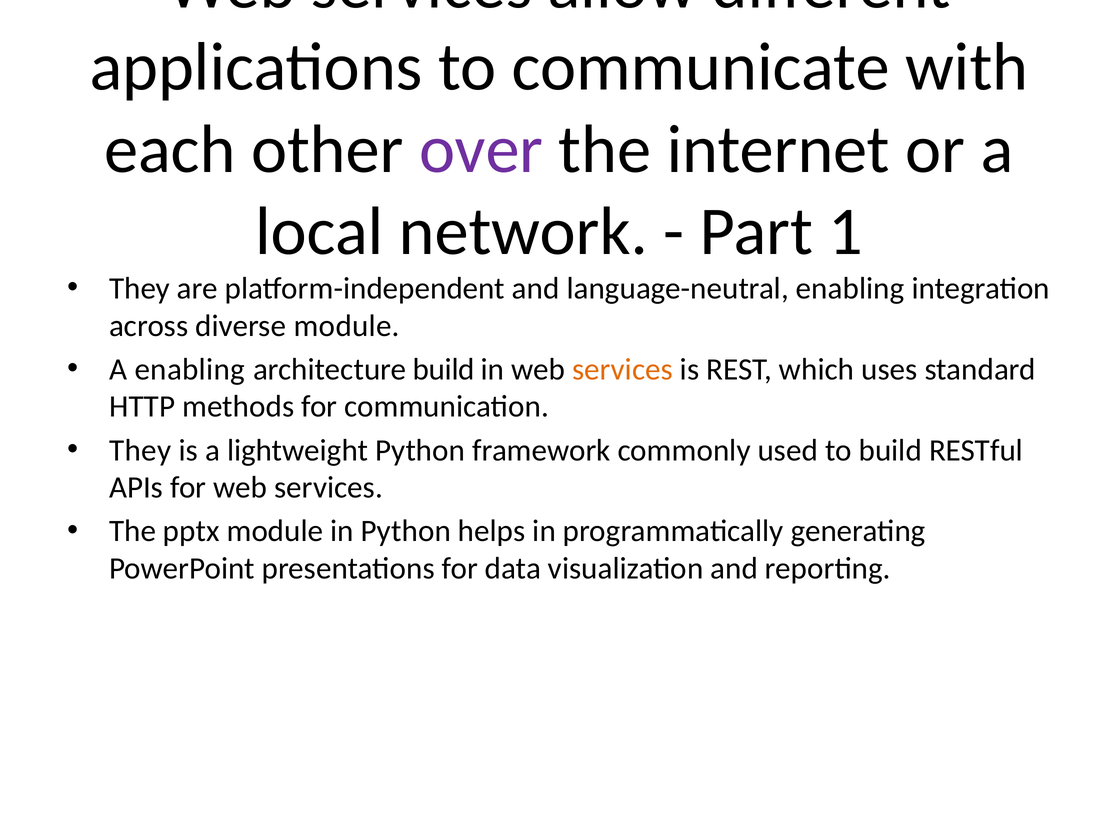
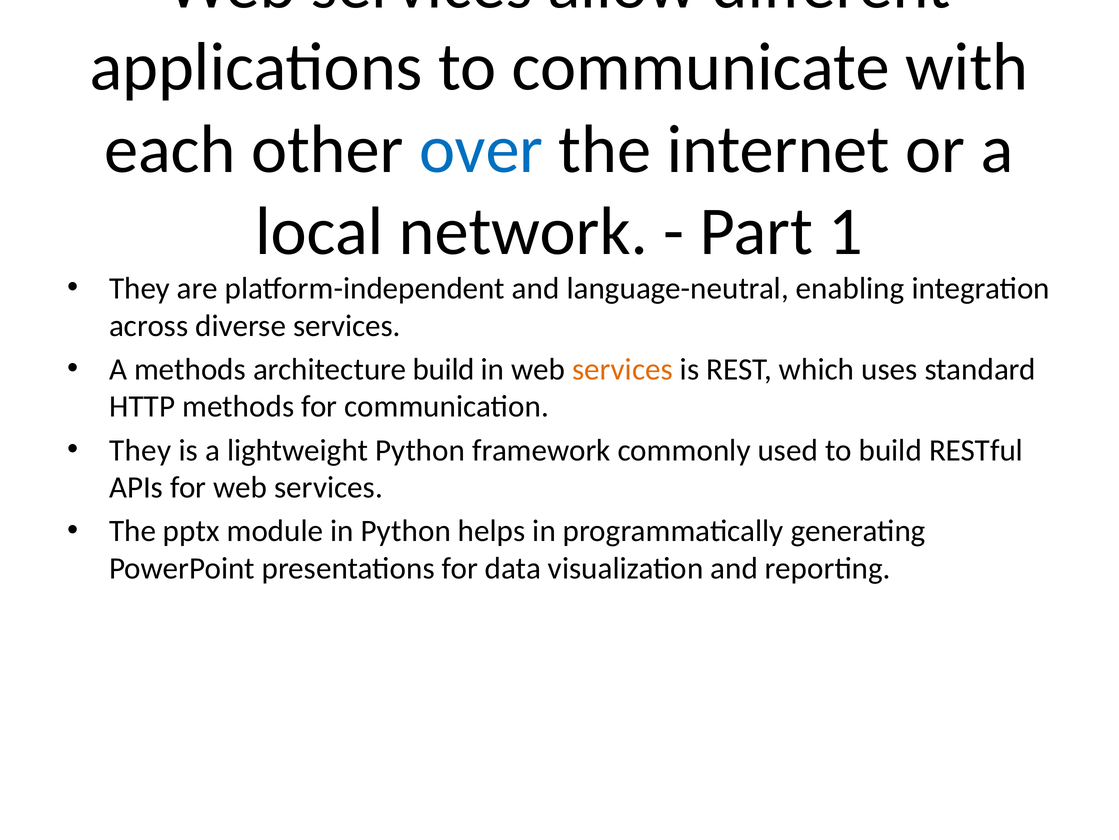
over colour: purple -> blue
diverse module: module -> services
A enabling: enabling -> methods
